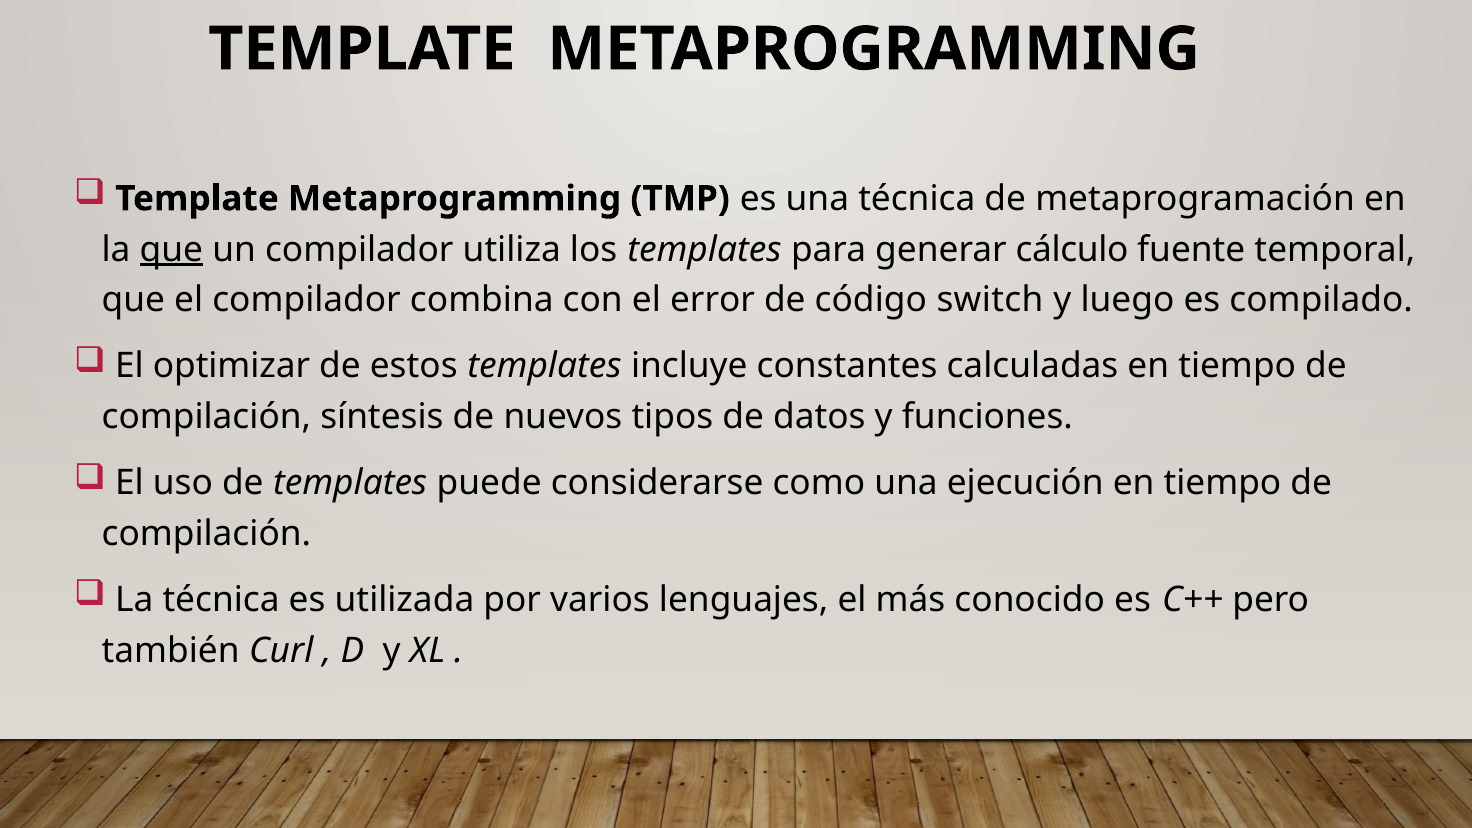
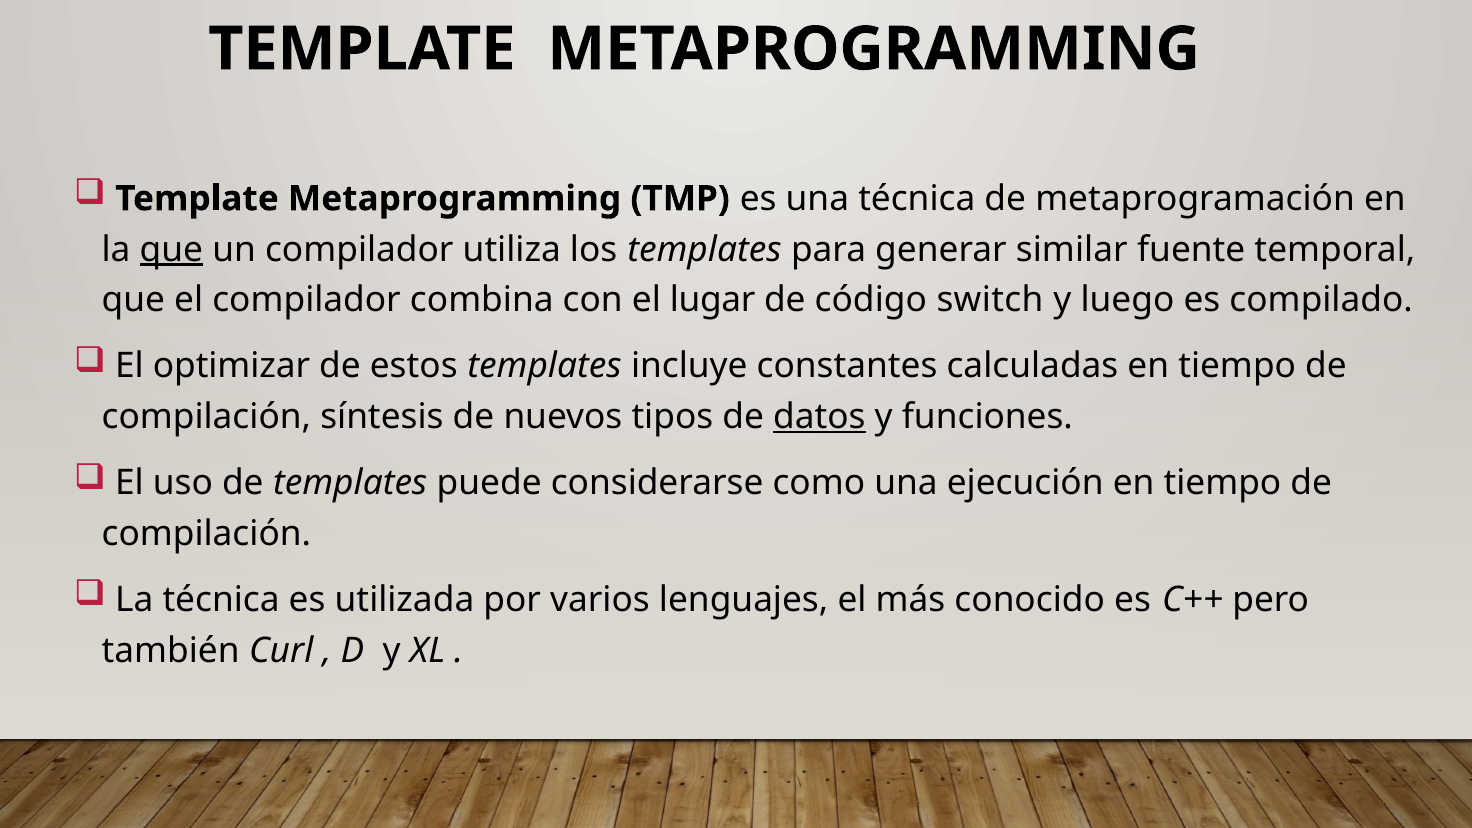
cálculo: cálculo -> similar
error: error -> lugar
datos underline: none -> present
